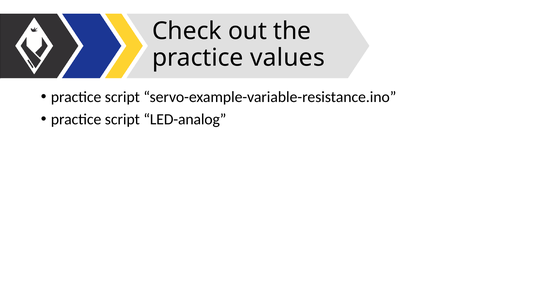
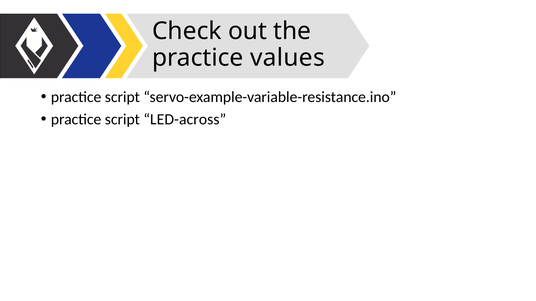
LED-analog: LED-analog -> LED-across
